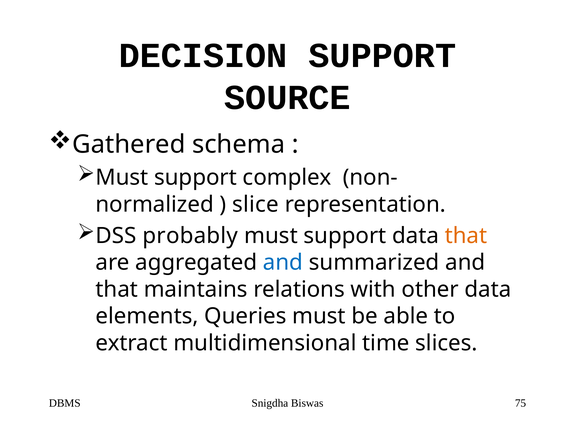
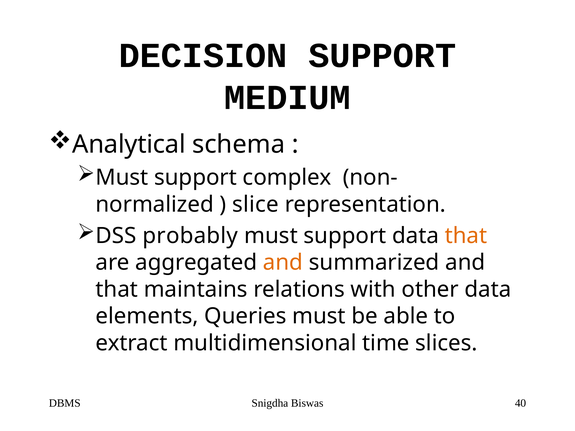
SOURCE: SOURCE -> MEDIUM
Gathered: Gathered -> Analytical
and at (283, 263) colour: blue -> orange
75: 75 -> 40
